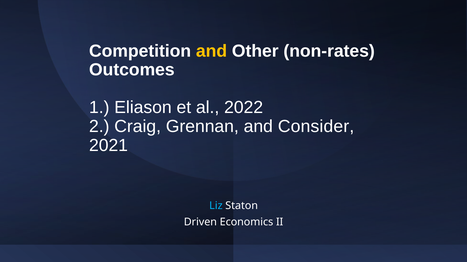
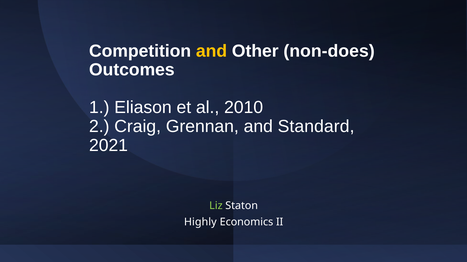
non-rates: non-rates -> non-does
2022: 2022 -> 2010
Consider: Consider -> Standard
Liz colour: light blue -> light green
Driven: Driven -> Highly
